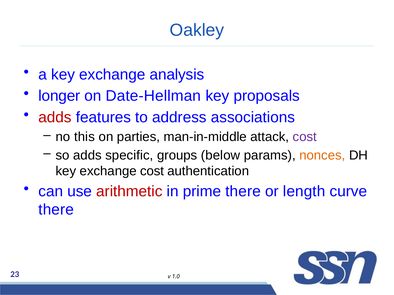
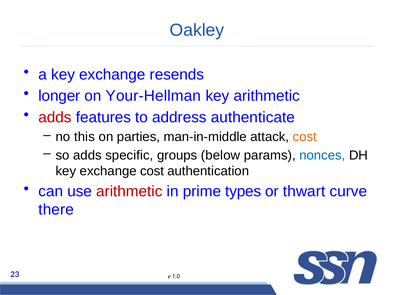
analysis: analysis -> resends
Date-Hellman: Date-Hellman -> Your-Hellman
key proposals: proposals -> arithmetic
associations: associations -> authenticate
cost at (305, 137) colour: purple -> orange
nonces colour: orange -> blue
prime there: there -> types
length: length -> thwart
